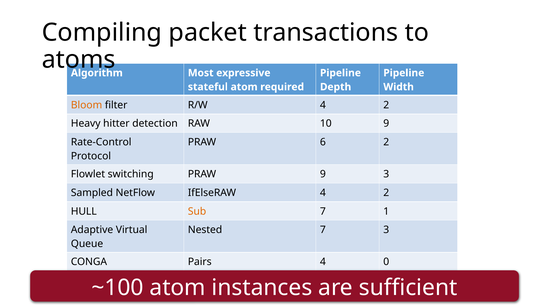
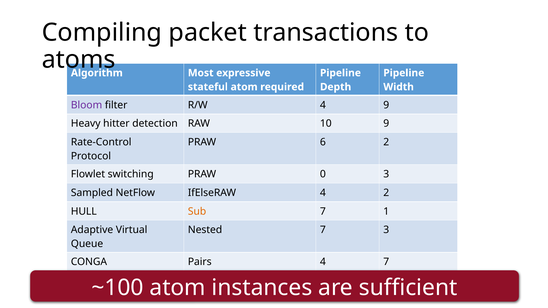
Bloom colour: orange -> purple
R/W 4 2: 2 -> 9
PRAW 9: 9 -> 0
4 0: 0 -> 7
